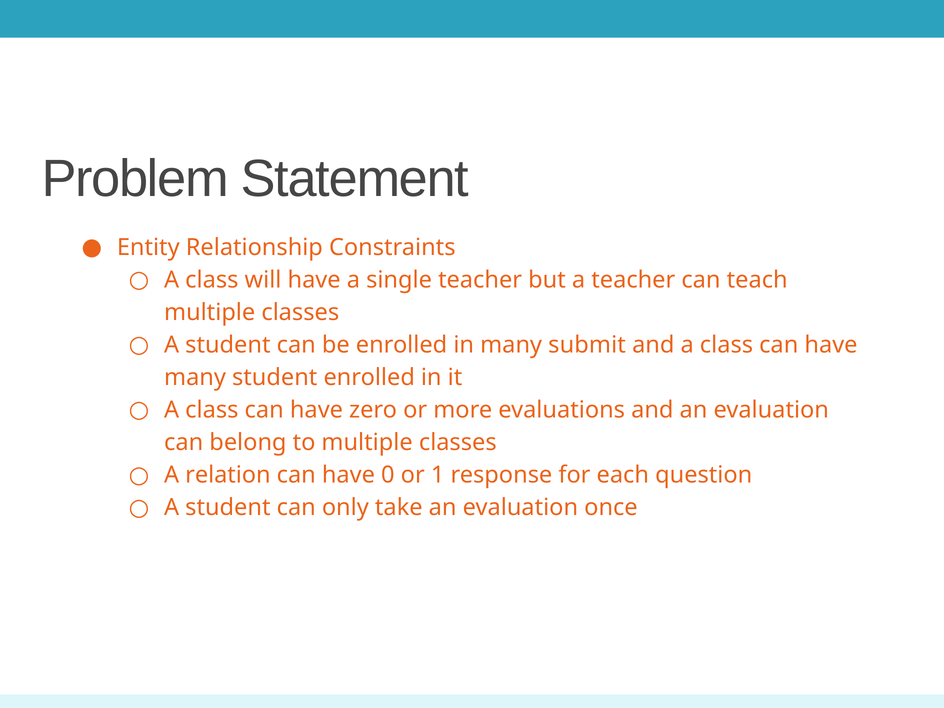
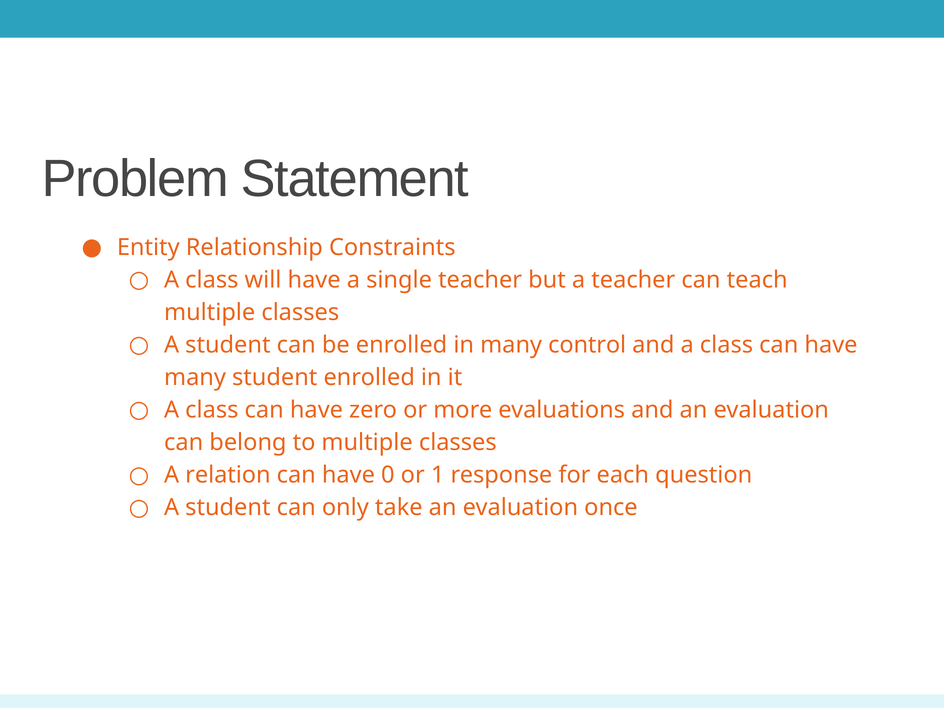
submit: submit -> control
